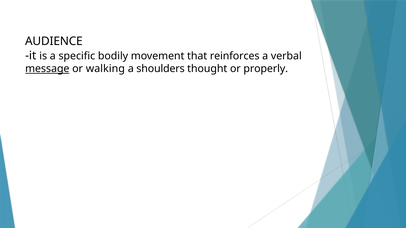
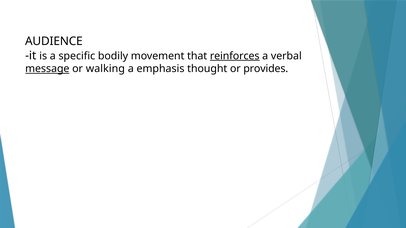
reinforces underline: none -> present
shoulders: shoulders -> emphasis
properly: properly -> provides
